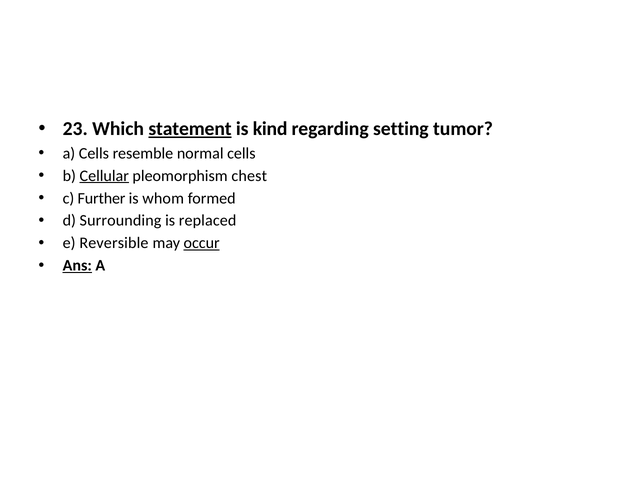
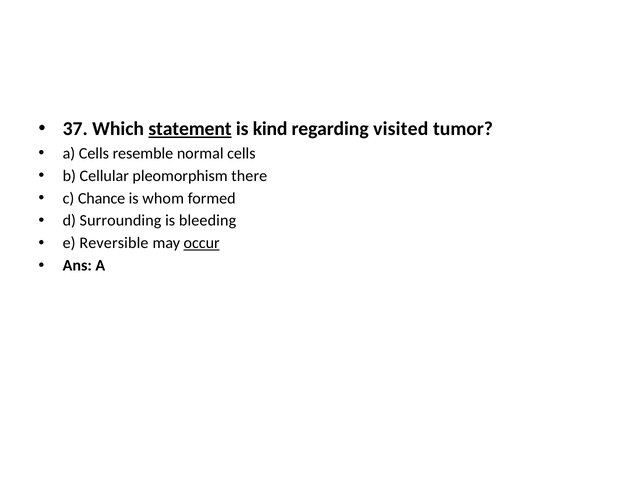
23: 23 -> 37
setting: setting -> visited
Cellular underline: present -> none
chest: chest -> there
Further: Further -> Chance
replaced: replaced -> bleeding
Ans underline: present -> none
